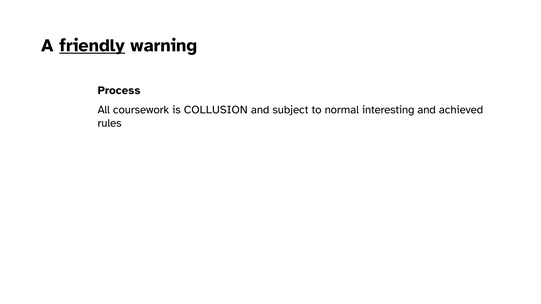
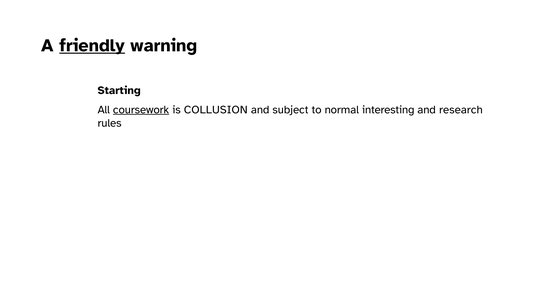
Process: Process -> Starting
coursework underline: none -> present
achieved: achieved -> research
